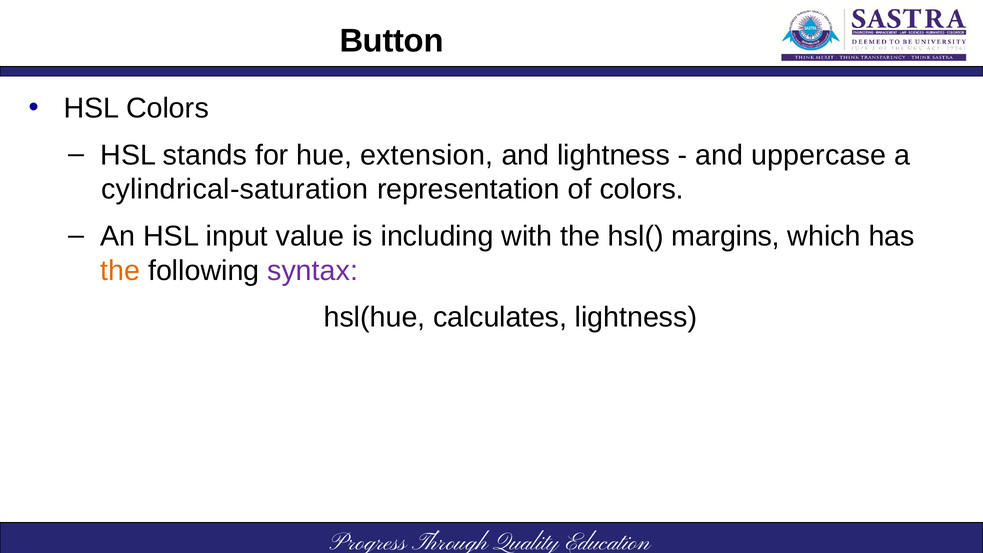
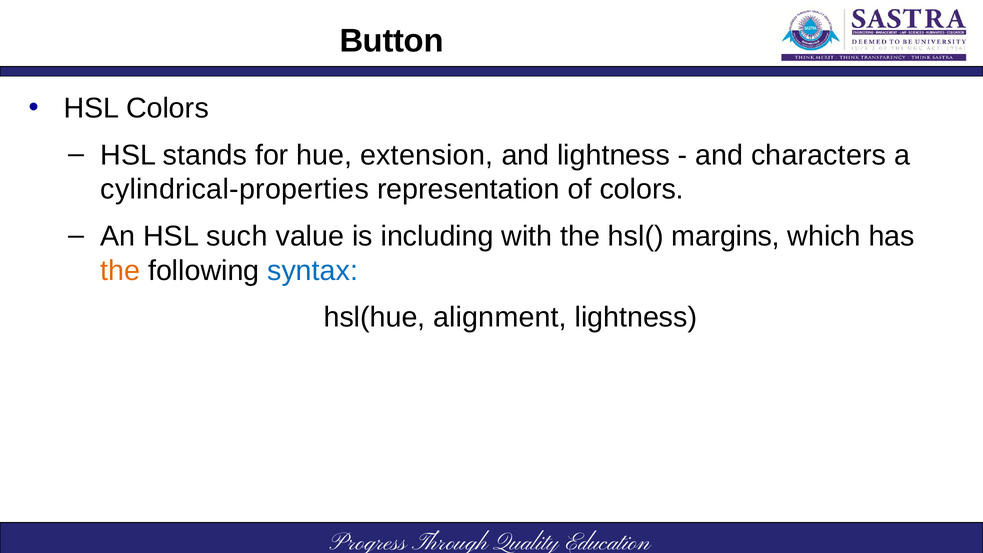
uppercase: uppercase -> characters
cylindrical-saturation: cylindrical-saturation -> cylindrical-properties
input: input -> such
syntax colour: purple -> blue
calculates: calculates -> alignment
